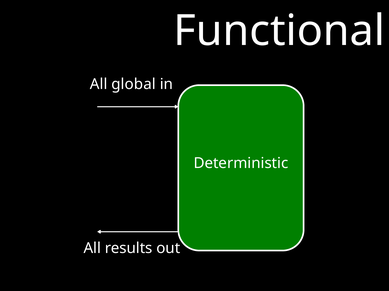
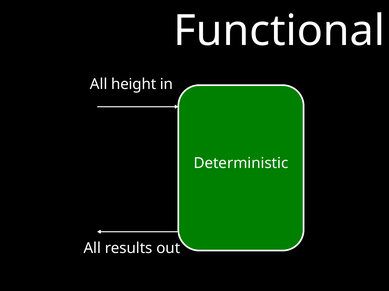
global: global -> height
